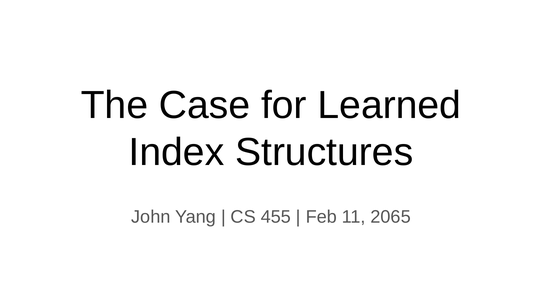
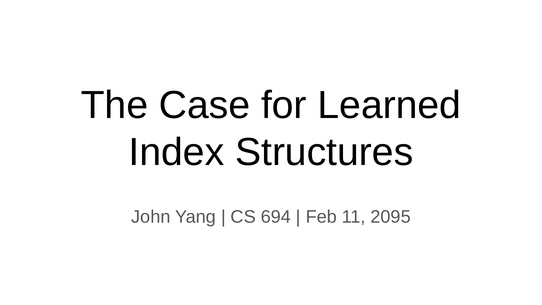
455: 455 -> 694
2065: 2065 -> 2095
